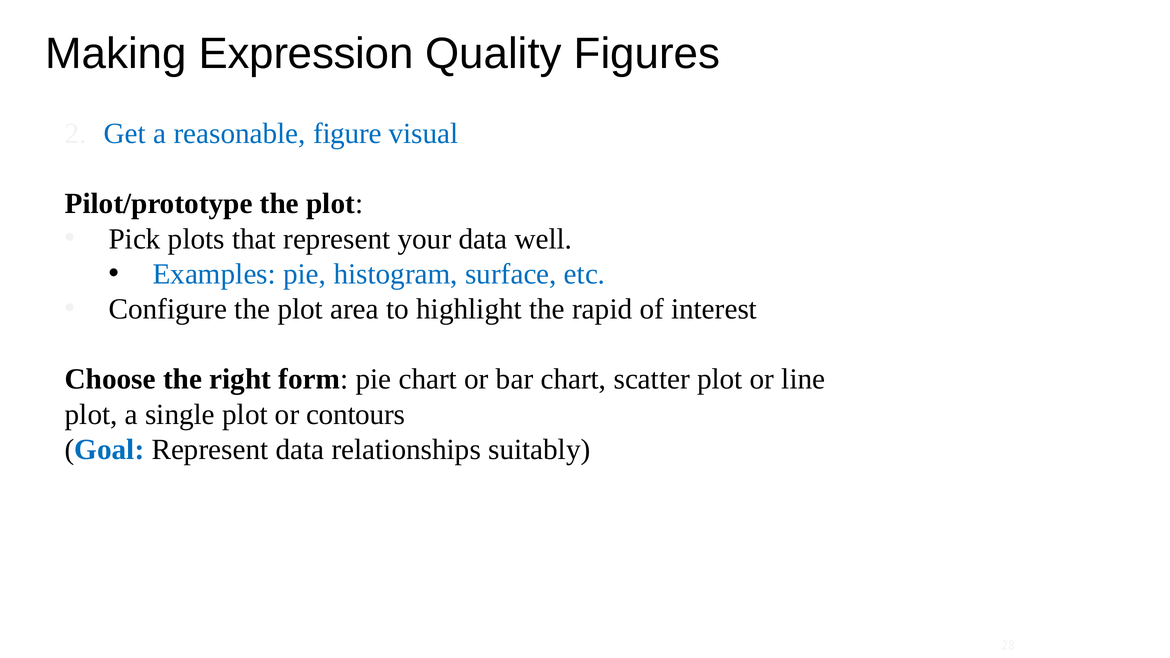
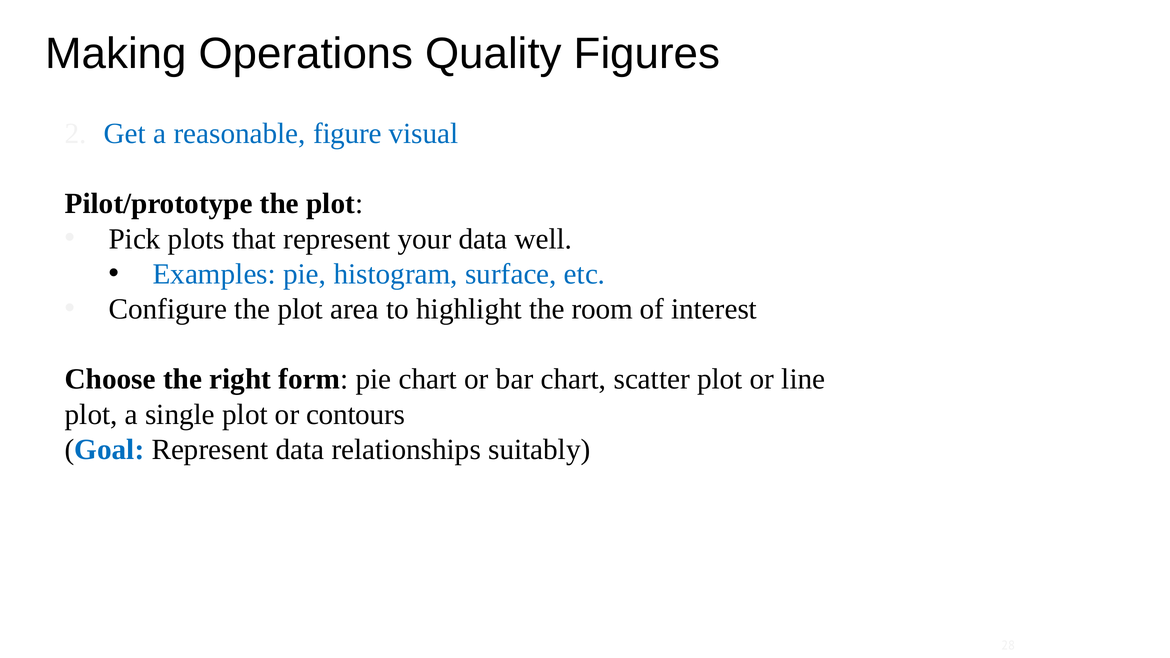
Expression: Expression -> Operations
rapid: rapid -> room
